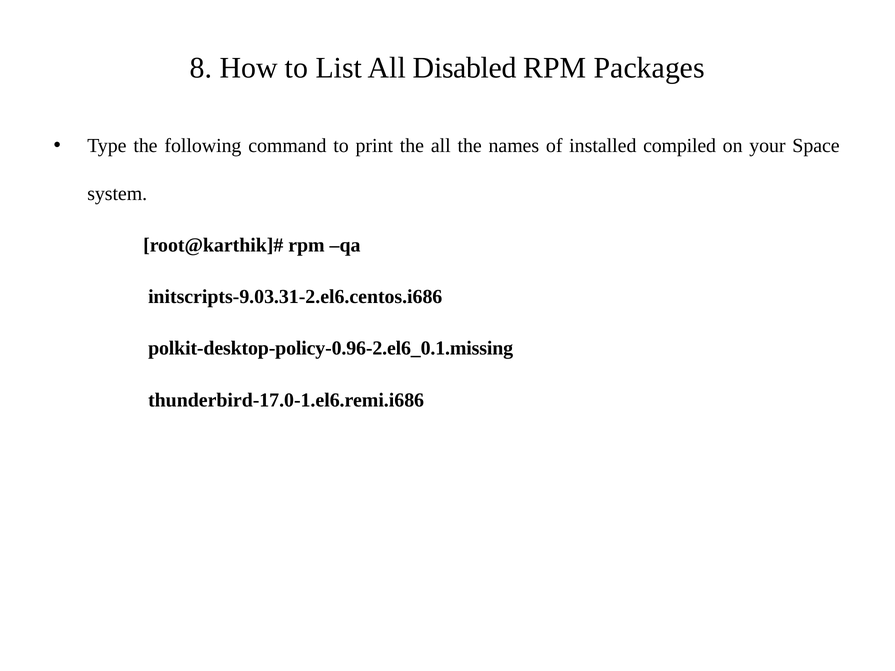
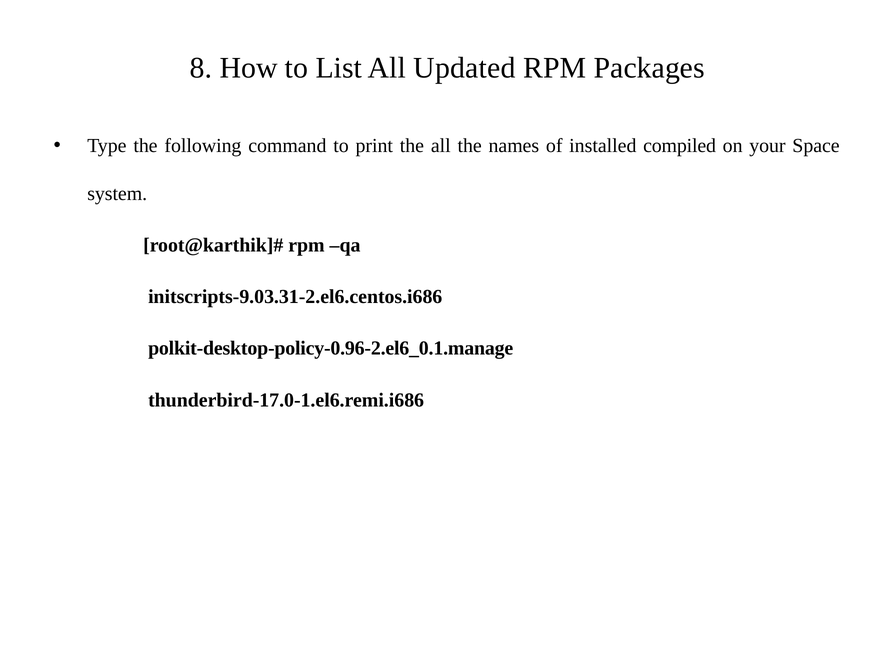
Disabled: Disabled -> Updated
polkit-desktop-policy-0.96-2.el6_0.1.missing: polkit-desktop-policy-0.96-2.el6_0.1.missing -> polkit-desktop-policy-0.96-2.el6_0.1.manage
